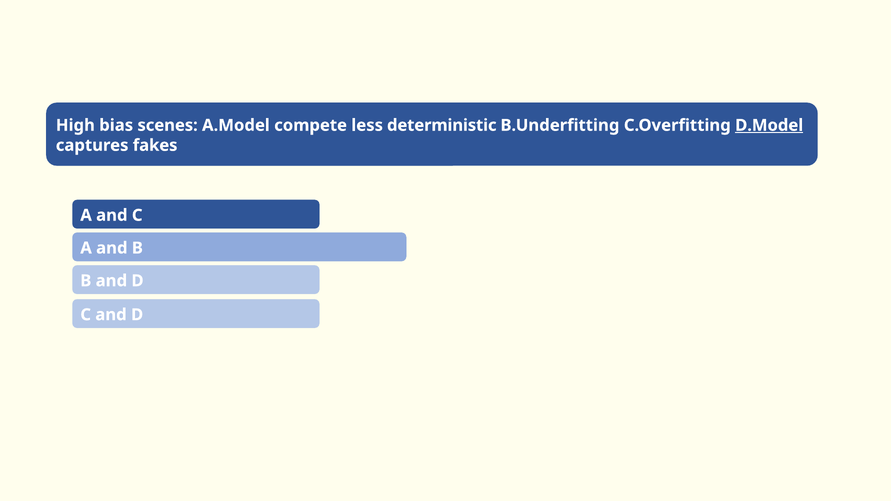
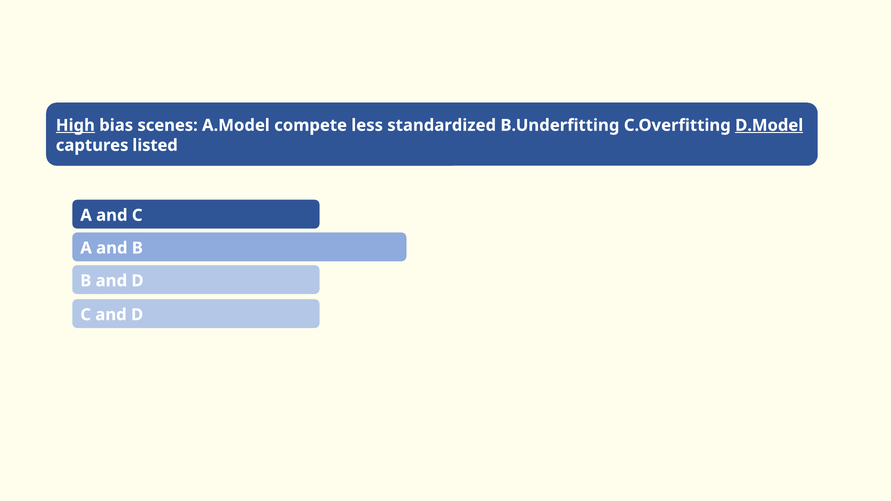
High underline: none -> present
deterministic: deterministic -> standardized
fakes: fakes -> listed
